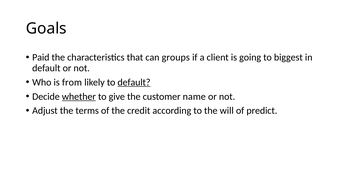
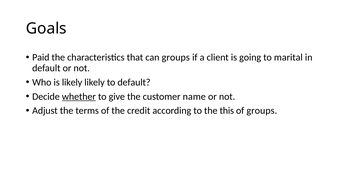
biggest: biggest -> marital
is from: from -> likely
default at (134, 82) underline: present -> none
will: will -> this
of predict: predict -> groups
